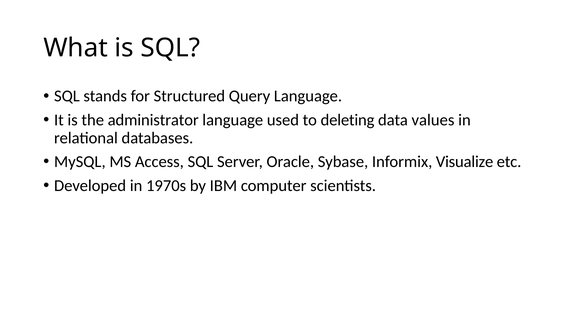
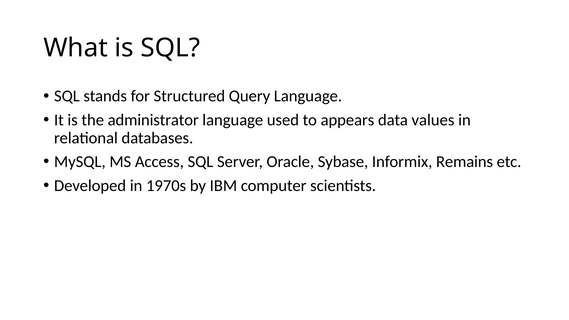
deleting: deleting -> appears
Visualize: Visualize -> Remains
